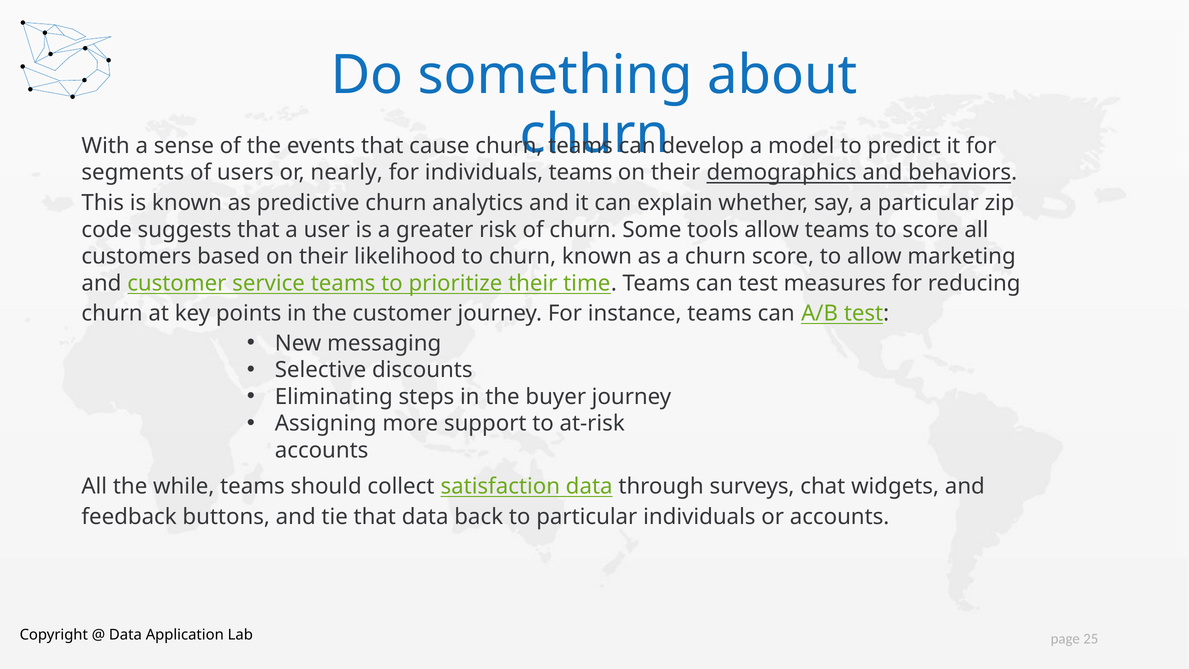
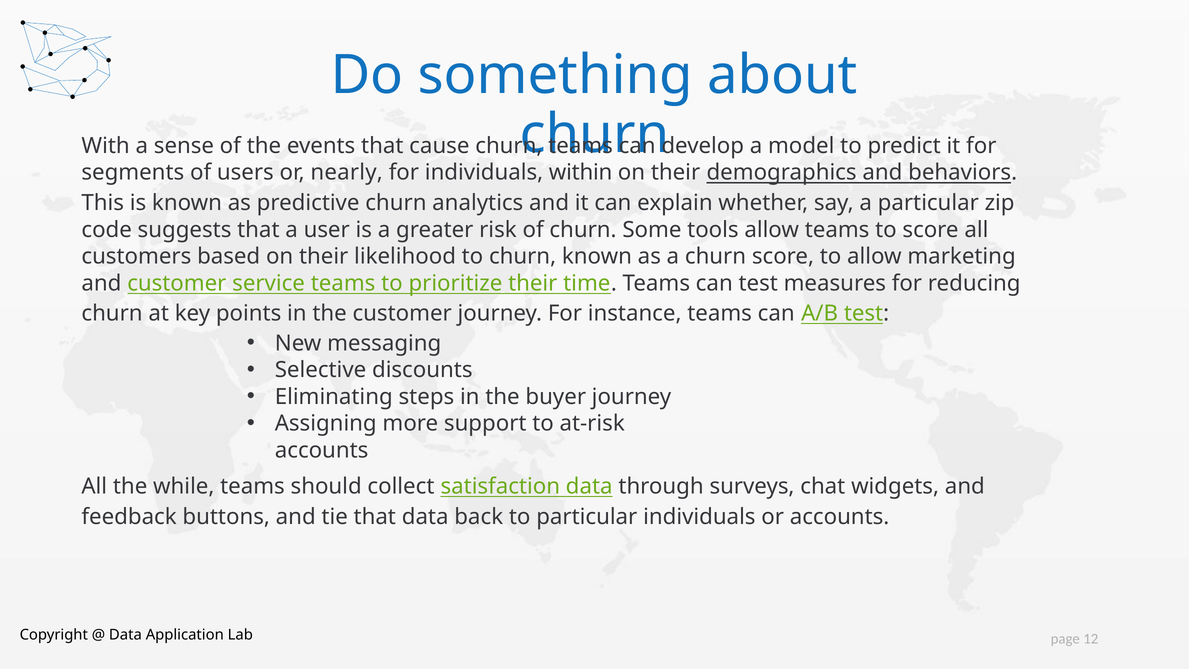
individuals teams: teams -> within
25: 25 -> 12
